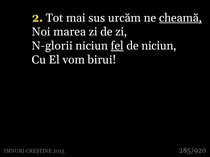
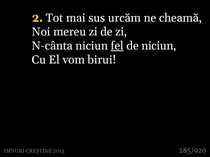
cheamă underline: present -> none
marea: marea -> mereu
N-glorii: N-glorii -> N-cânta
